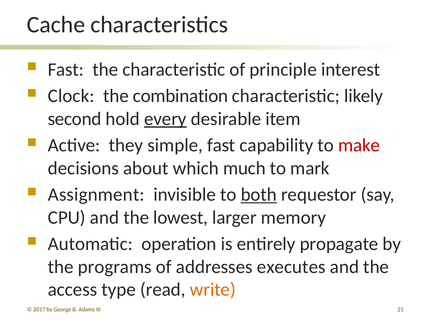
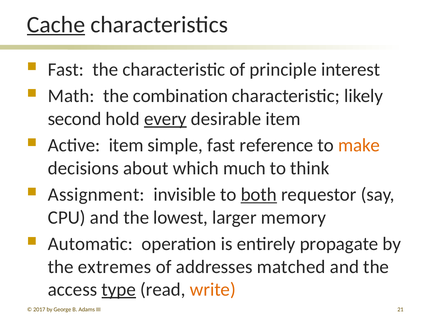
Cache underline: none -> present
Clock: Clock -> Math
Active they: they -> item
capability: capability -> reference
make colour: red -> orange
mark: mark -> think
programs: programs -> extremes
executes: executes -> matched
type underline: none -> present
